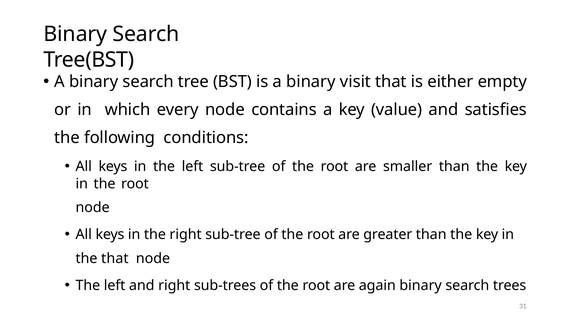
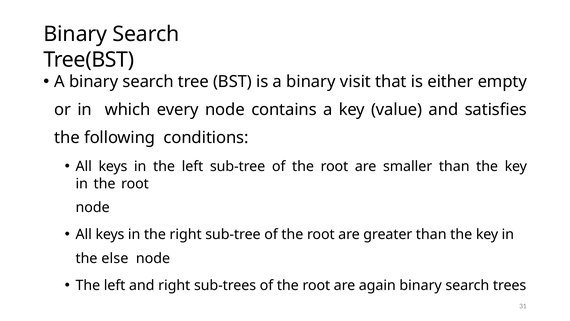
the that: that -> else
